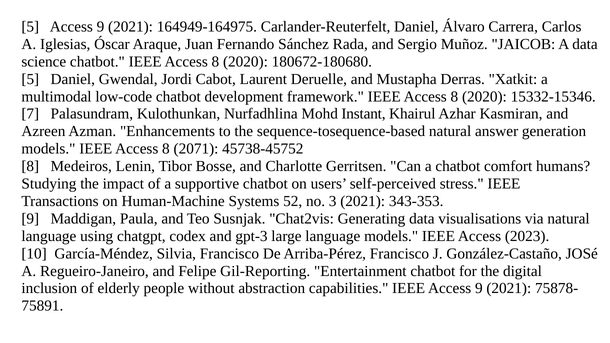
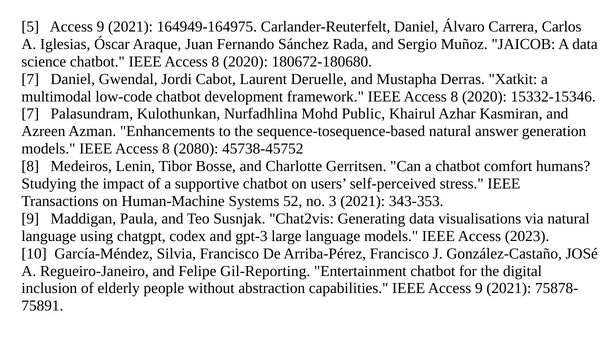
5 at (30, 79): 5 -> 7
Instant: Instant -> Public
2071: 2071 -> 2080
